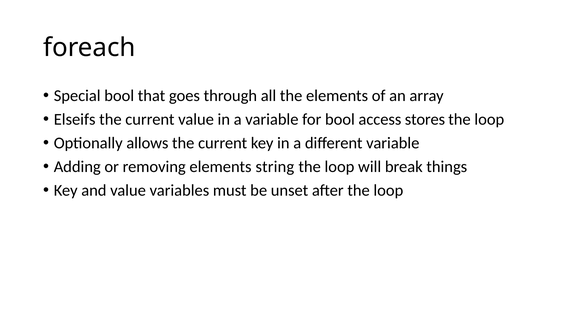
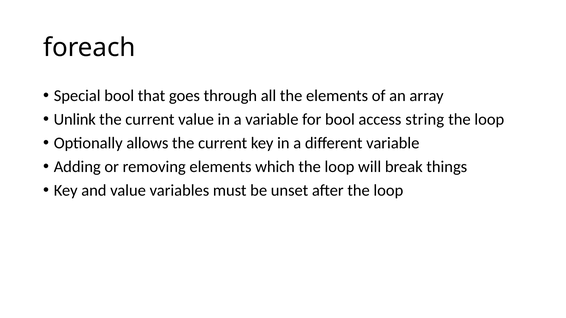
Elseifs: Elseifs -> Unlink
stores: stores -> string
string: string -> which
